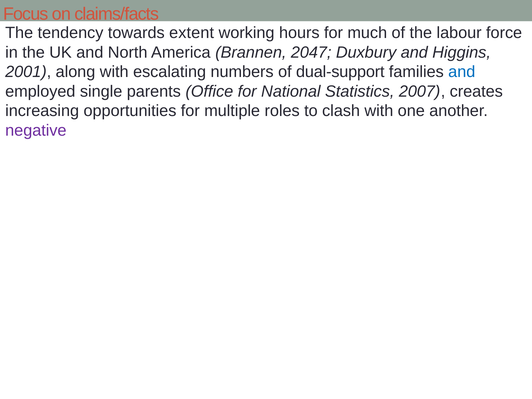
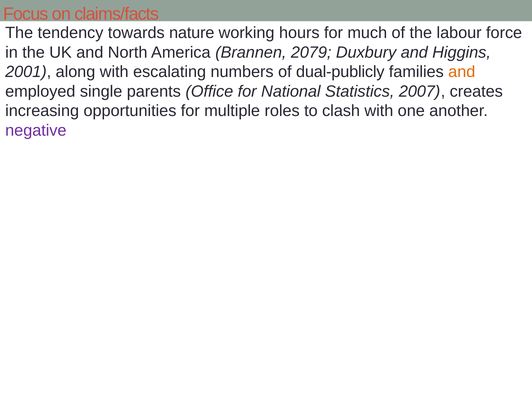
extent: extent -> nature
2047: 2047 -> 2079
dual-support: dual-support -> dual-publicly
and at (462, 72) colour: blue -> orange
